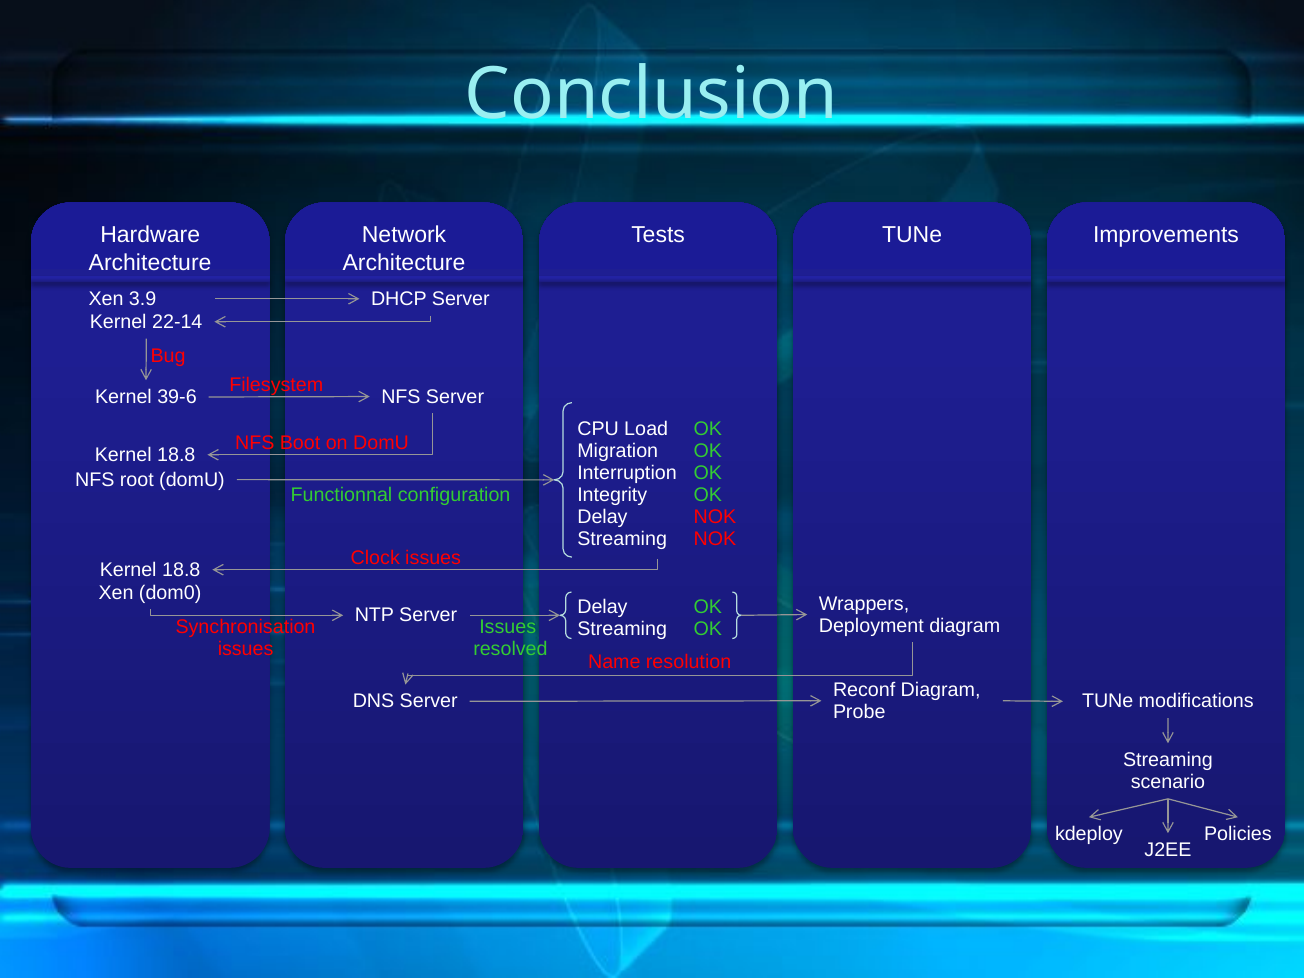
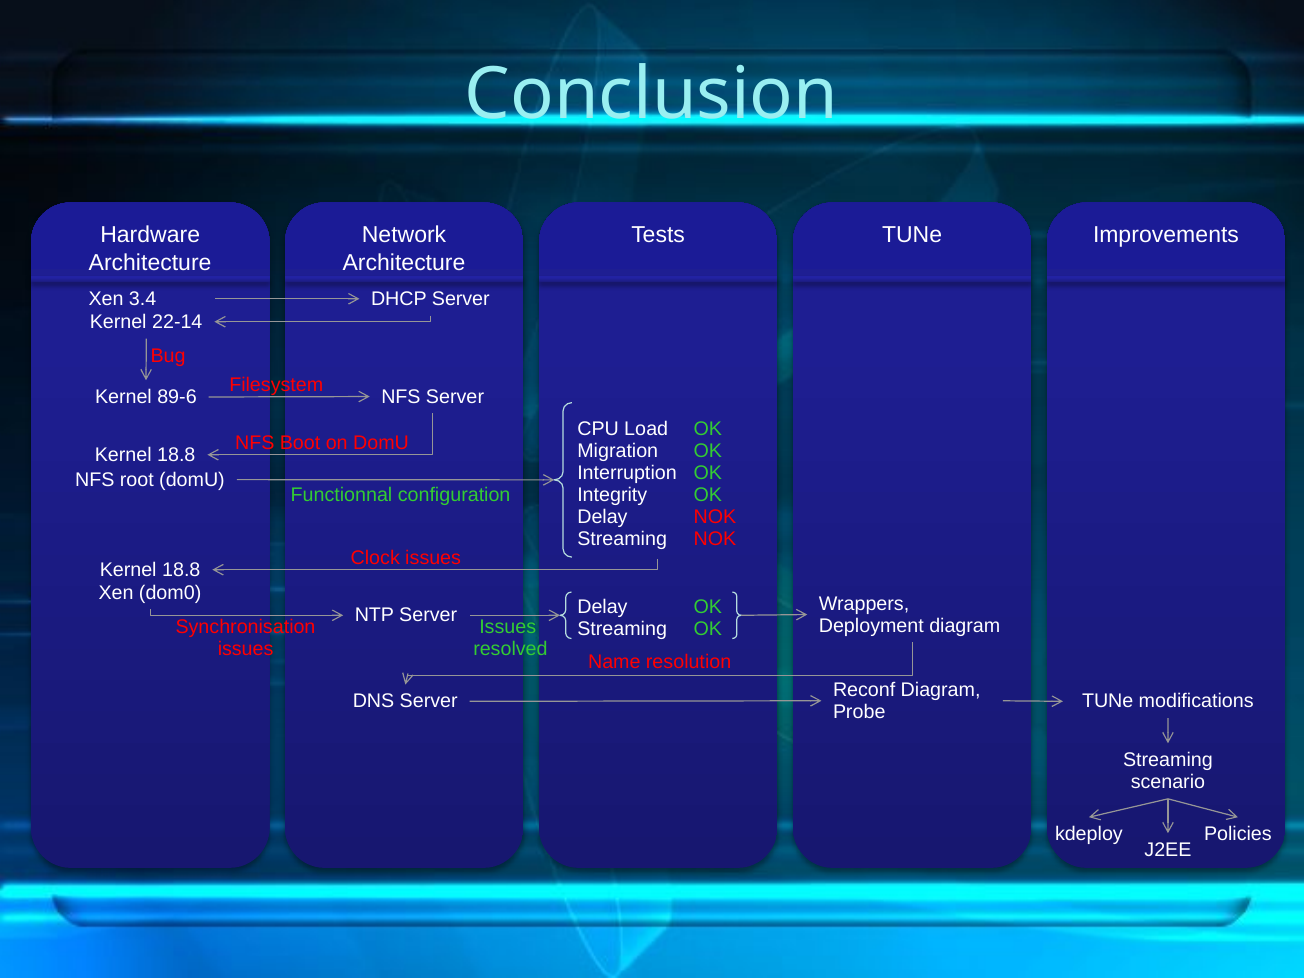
3.9: 3.9 -> 3.4
39-6: 39-6 -> 89-6
